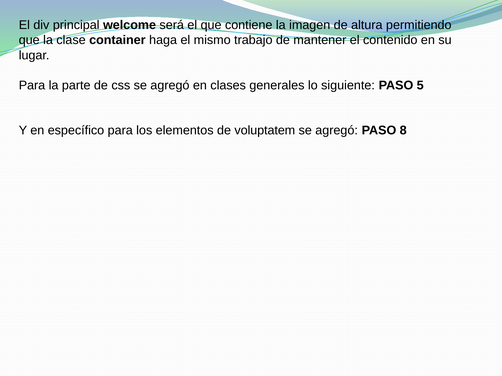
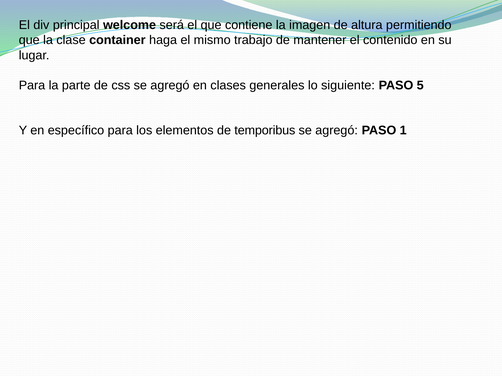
voluptatem: voluptatem -> temporibus
8: 8 -> 1
